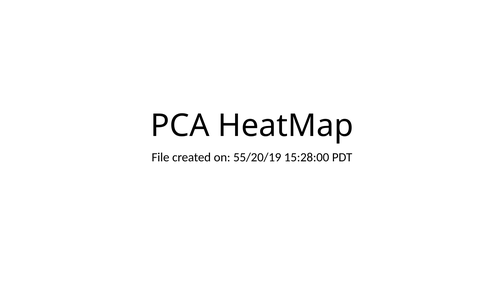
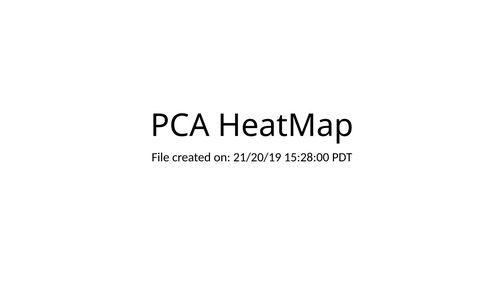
55/20/19: 55/20/19 -> 21/20/19
